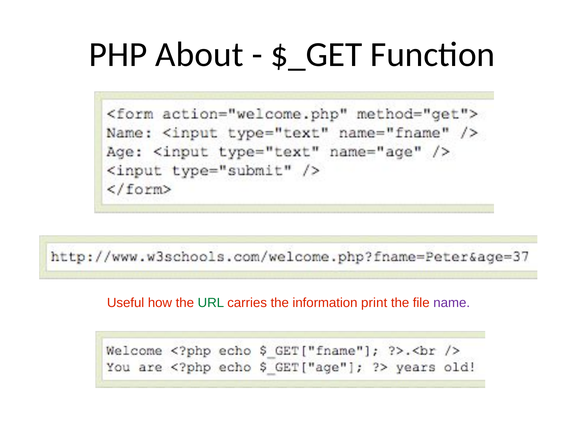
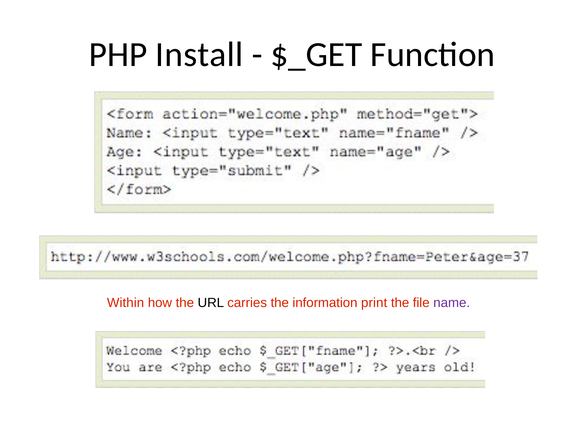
About: About -> Install
Useful: Useful -> Within
URL colour: green -> black
